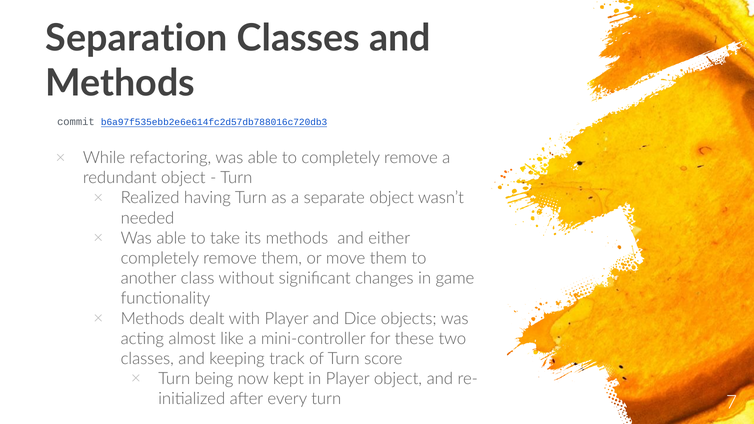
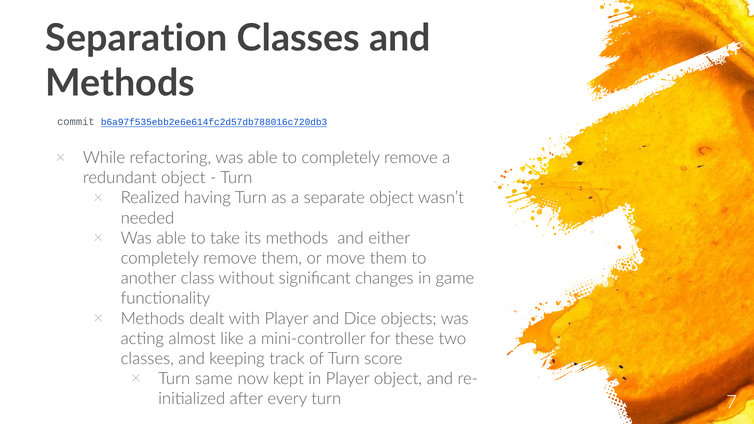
being: being -> same
